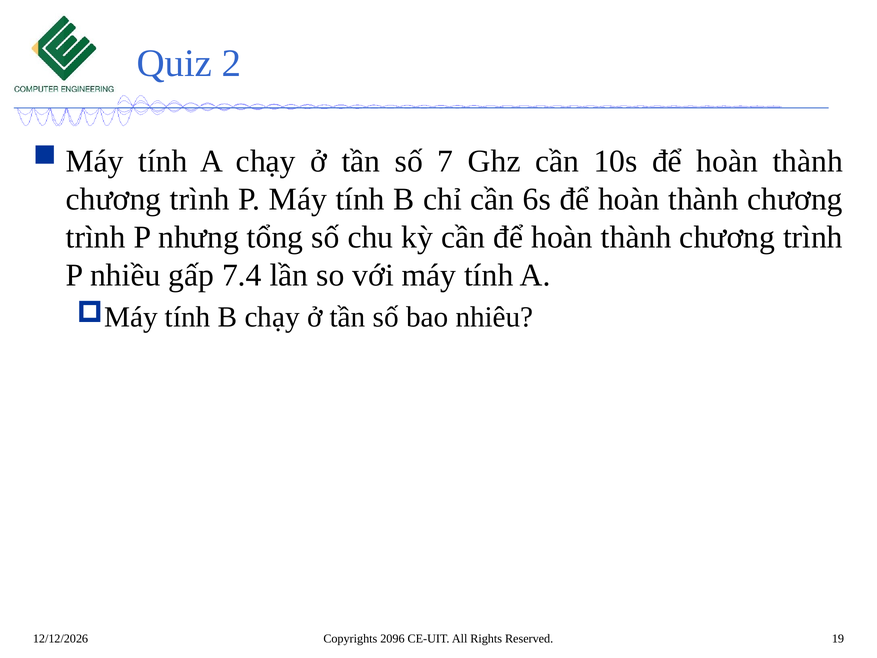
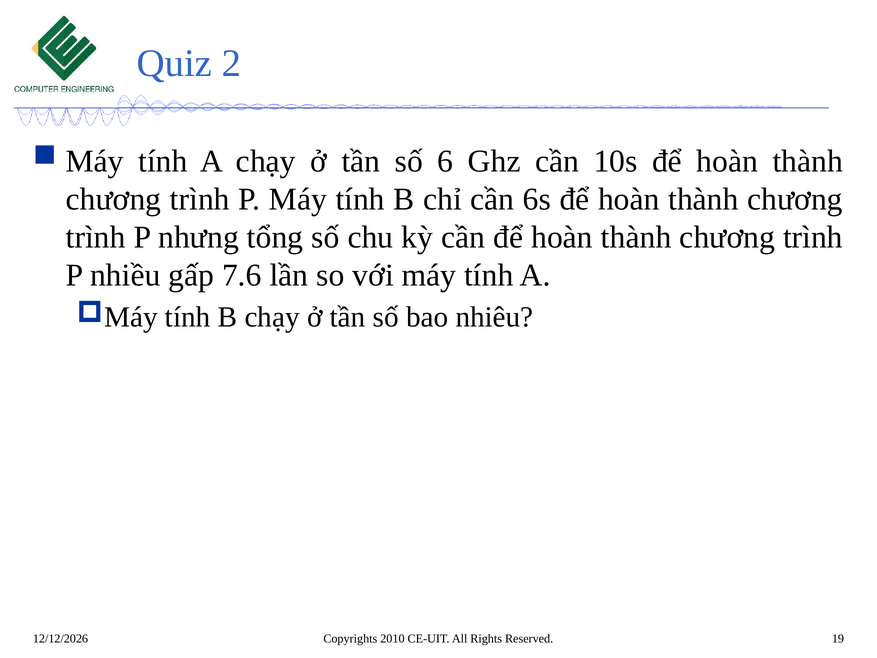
7: 7 -> 6
7.4: 7.4 -> 7.6
2096: 2096 -> 2010
